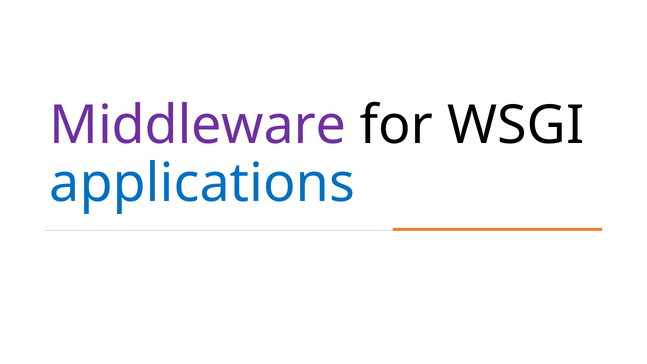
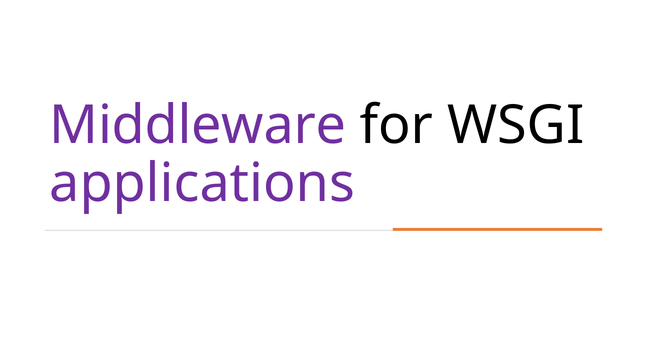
applications colour: blue -> purple
